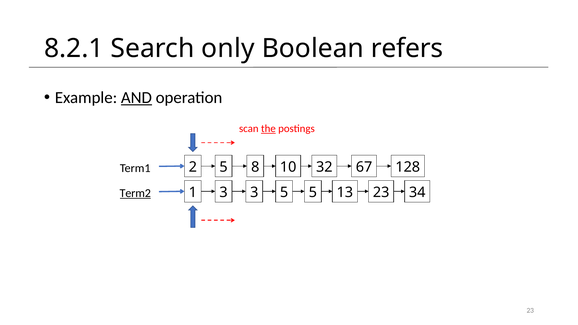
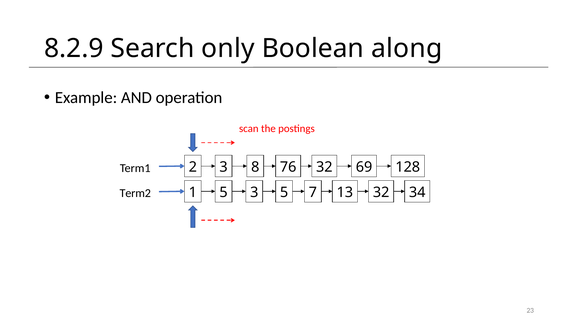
8.2.1: 8.2.1 -> 8.2.9
refers: refers -> along
AND underline: present -> none
the underline: present -> none
2 5: 5 -> 3
10: 10 -> 76
67: 67 -> 69
Term2 underline: present -> none
1 3: 3 -> 5
5 5: 5 -> 7
13 23: 23 -> 32
